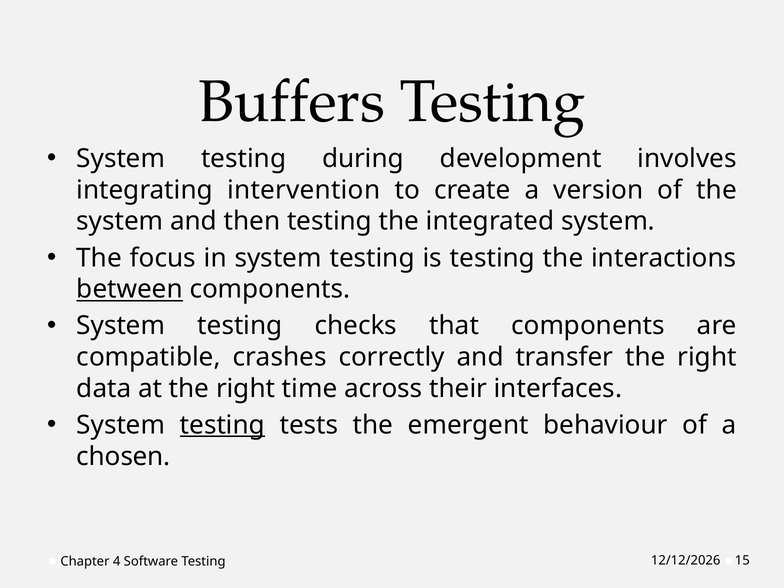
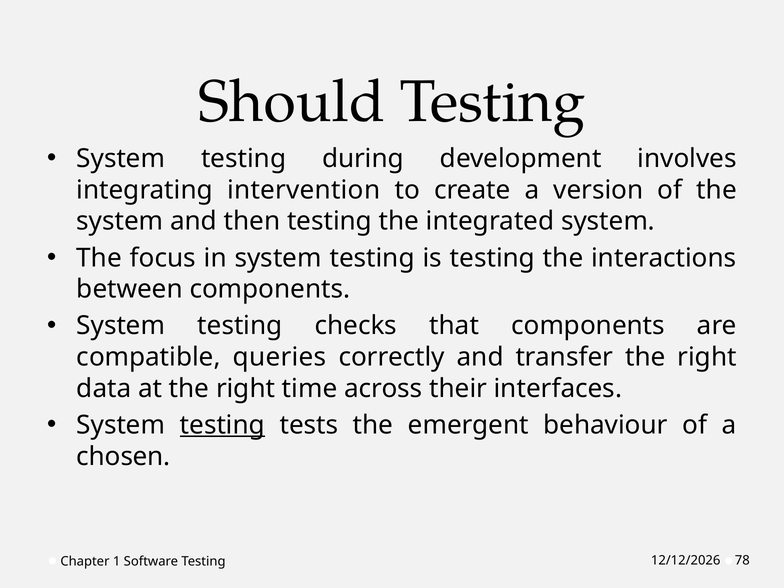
Buffers: Buffers -> Should
between underline: present -> none
crashes: crashes -> queries
4: 4 -> 1
15: 15 -> 78
